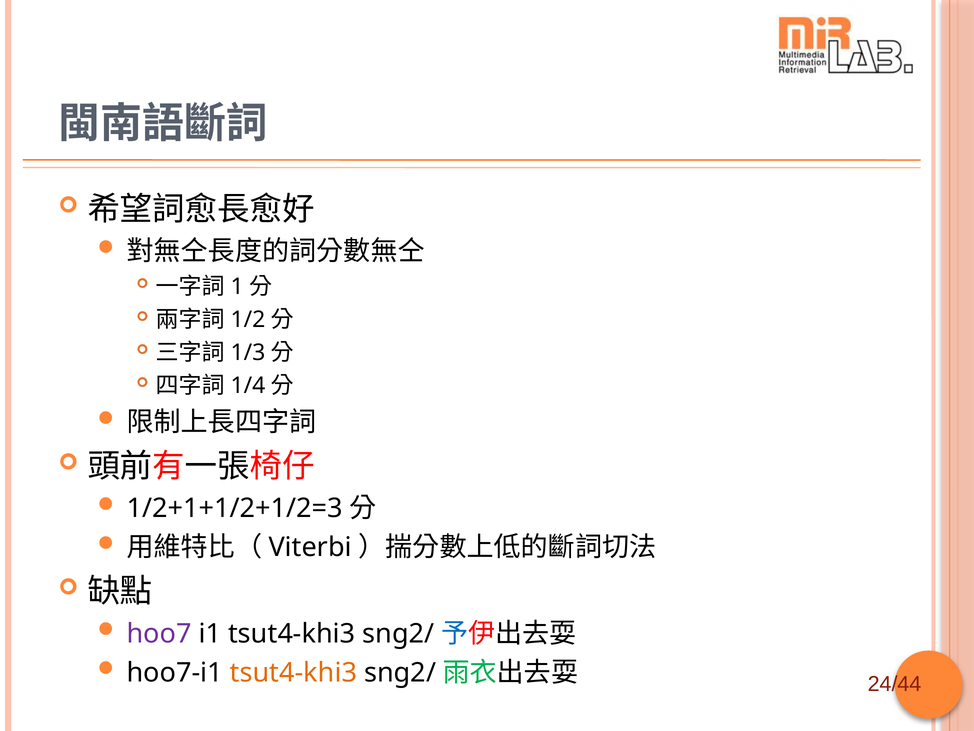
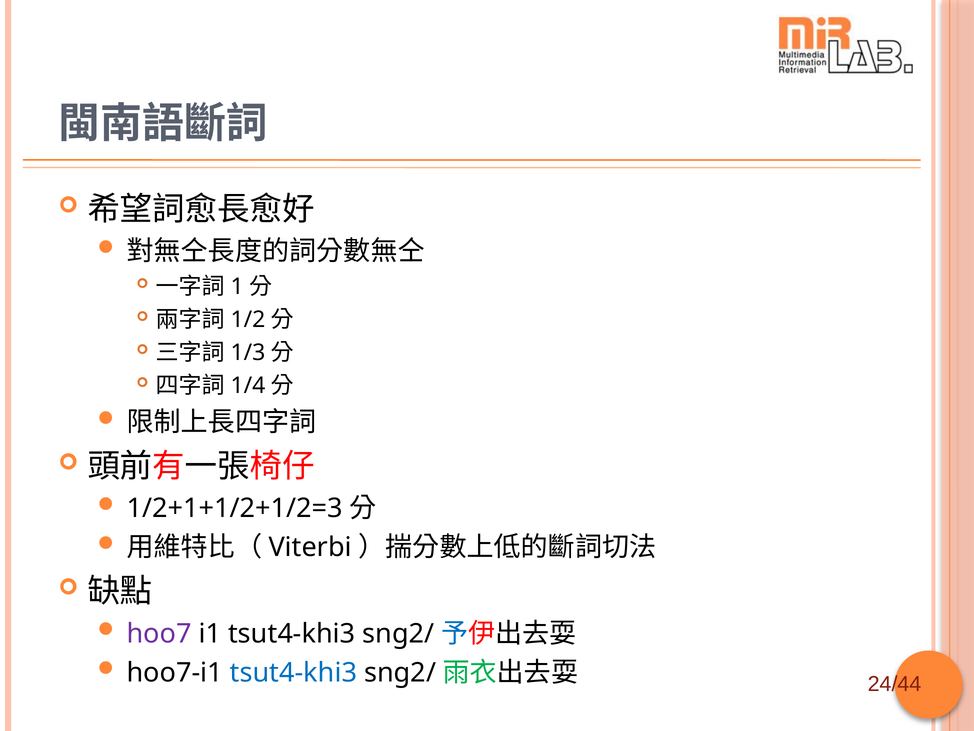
tsut4-khi3 at (293, 672) colour: orange -> blue
